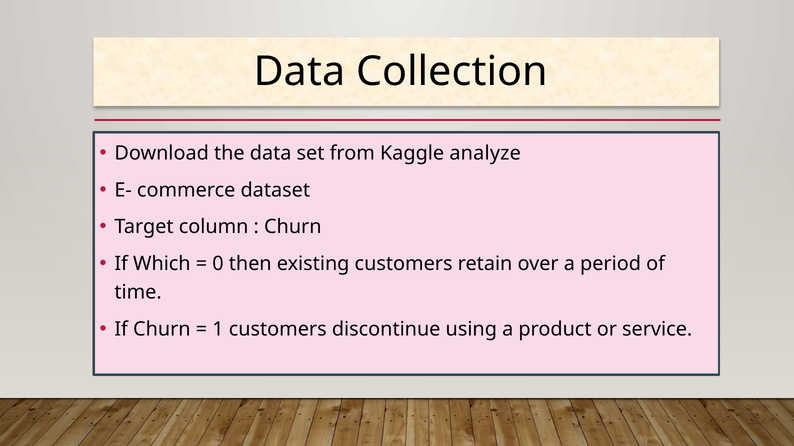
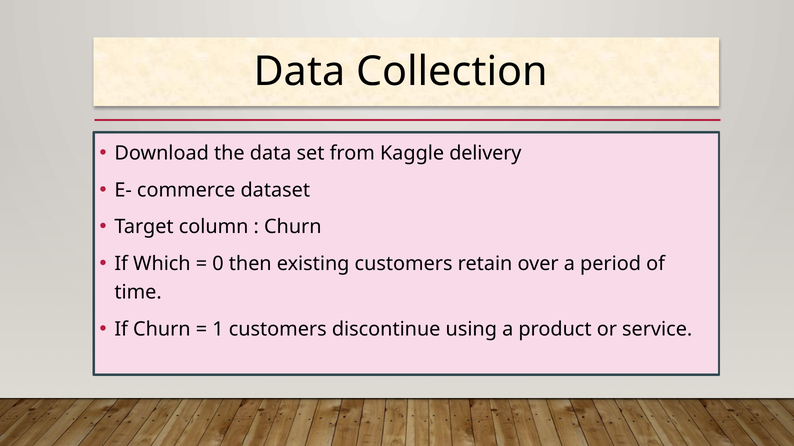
analyze: analyze -> delivery
